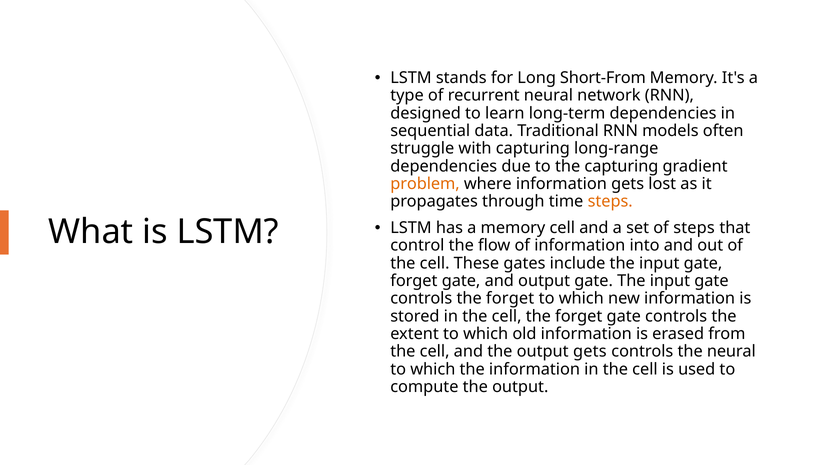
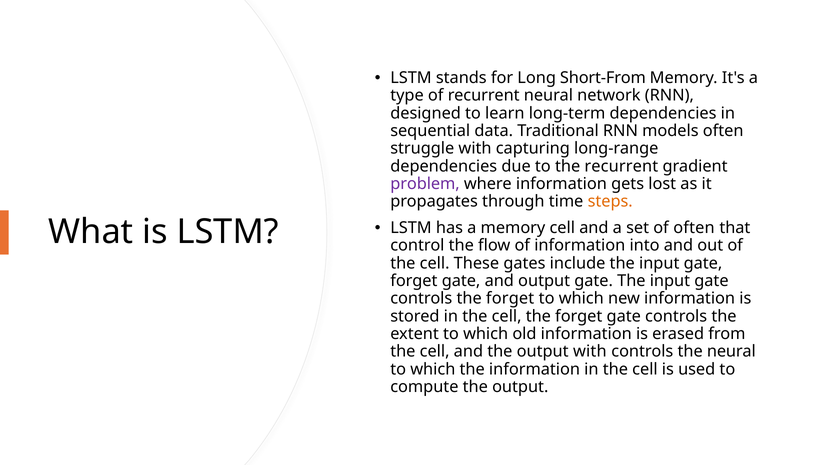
the capturing: capturing -> recurrent
problem colour: orange -> purple
of steps: steps -> often
output gets: gets -> with
